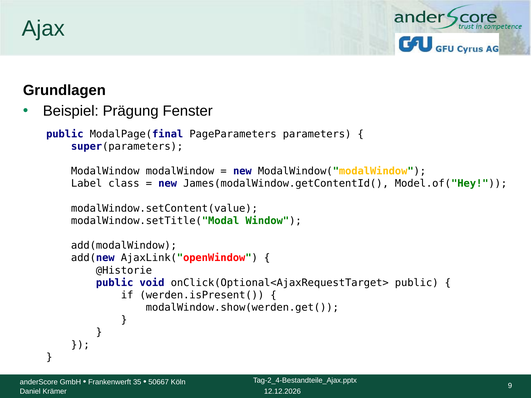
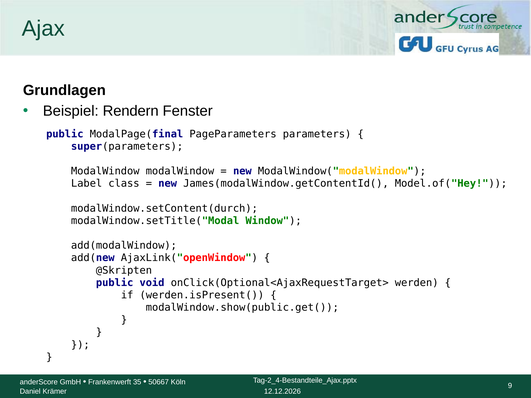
Prägung: Prägung -> Rendern
modalWindow.setContent(value: modalWindow.setContent(value -> modalWindow.setContent(durch
@Historie: @Historie -> @Skripten
onClick(Optional<AjaxRequestTarget> public: public -> werden
modalWindow.show(werden.get(: modalWindow.show(werden.get( -> modalWindow.show(public.get(
